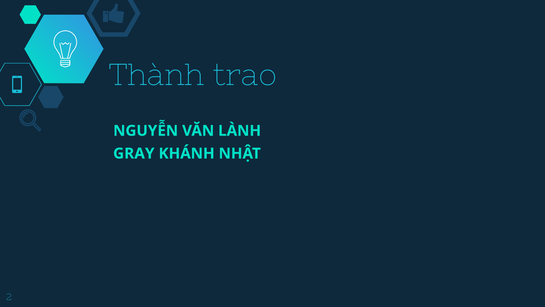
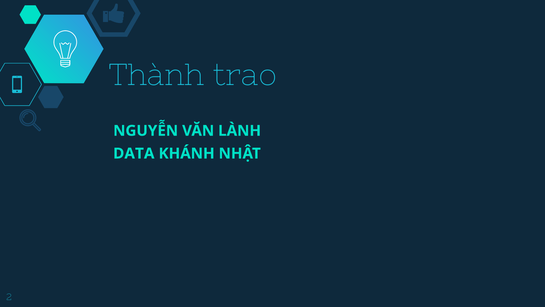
GRAY: GRAY -> DATA
